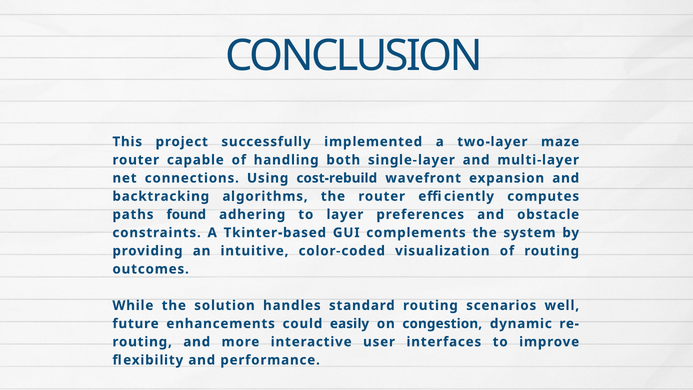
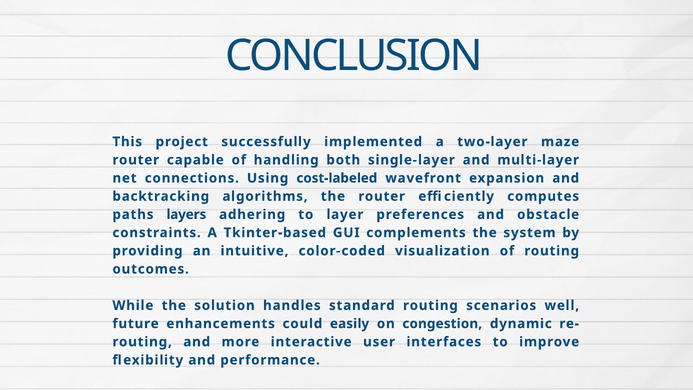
cost-rebuild: cost-rebuild -> cost-labeled
found: found -> layers
